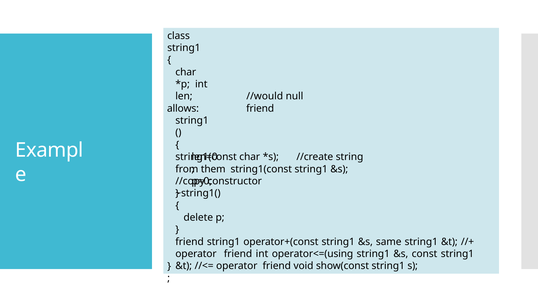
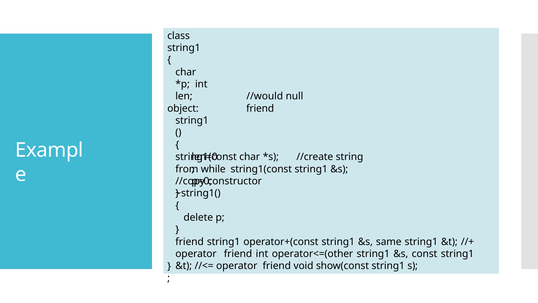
allows: allows -> object
them: them -> while
operator<=(using: operator<=(using -> operator<=(other
